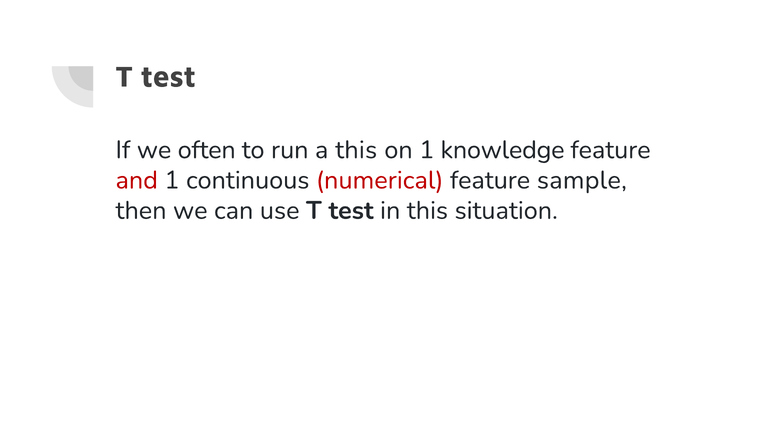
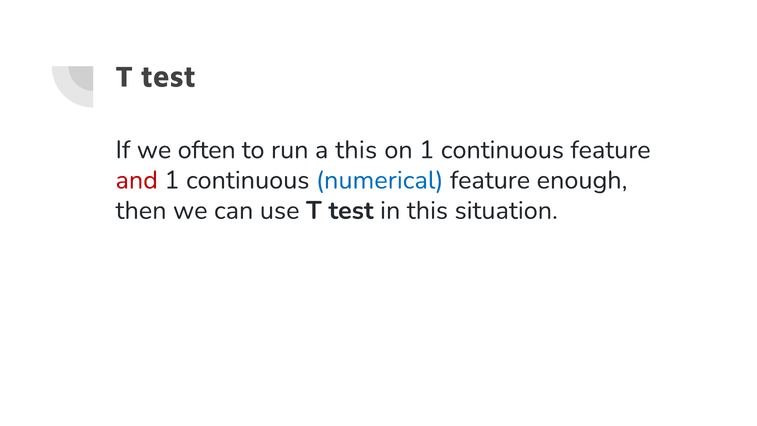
on 1 knowledge: knowledge -> continuous
numerical colour: red -> blue
sample: sample -> enough
